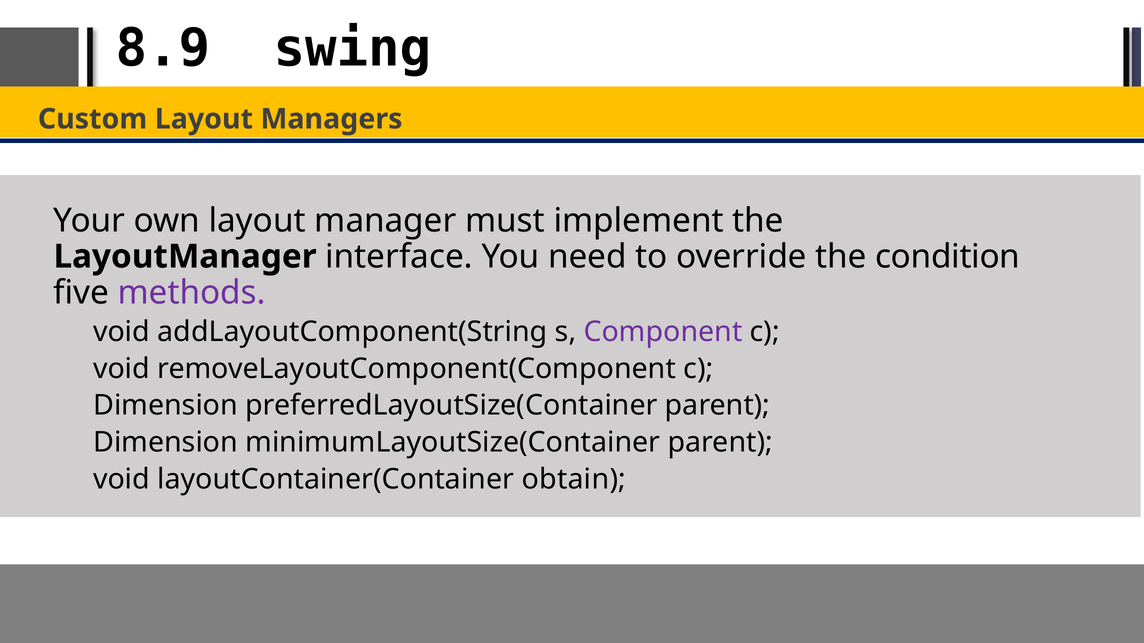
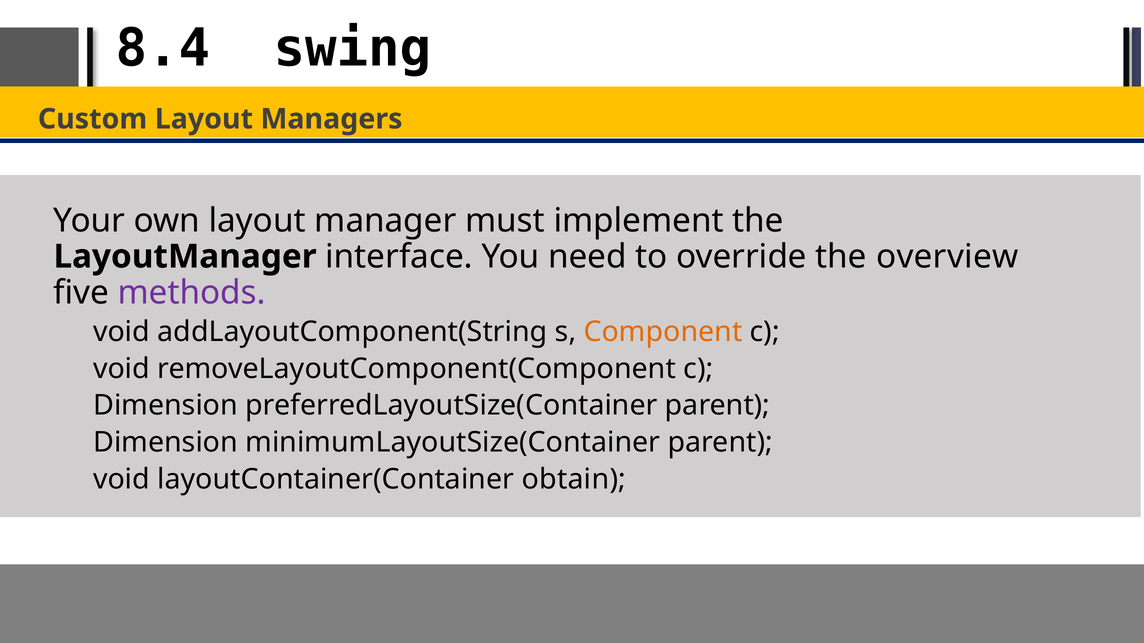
8.9: 8.9 -> 8.4
condition: condition -> overview
Component colour: purple -> orange
